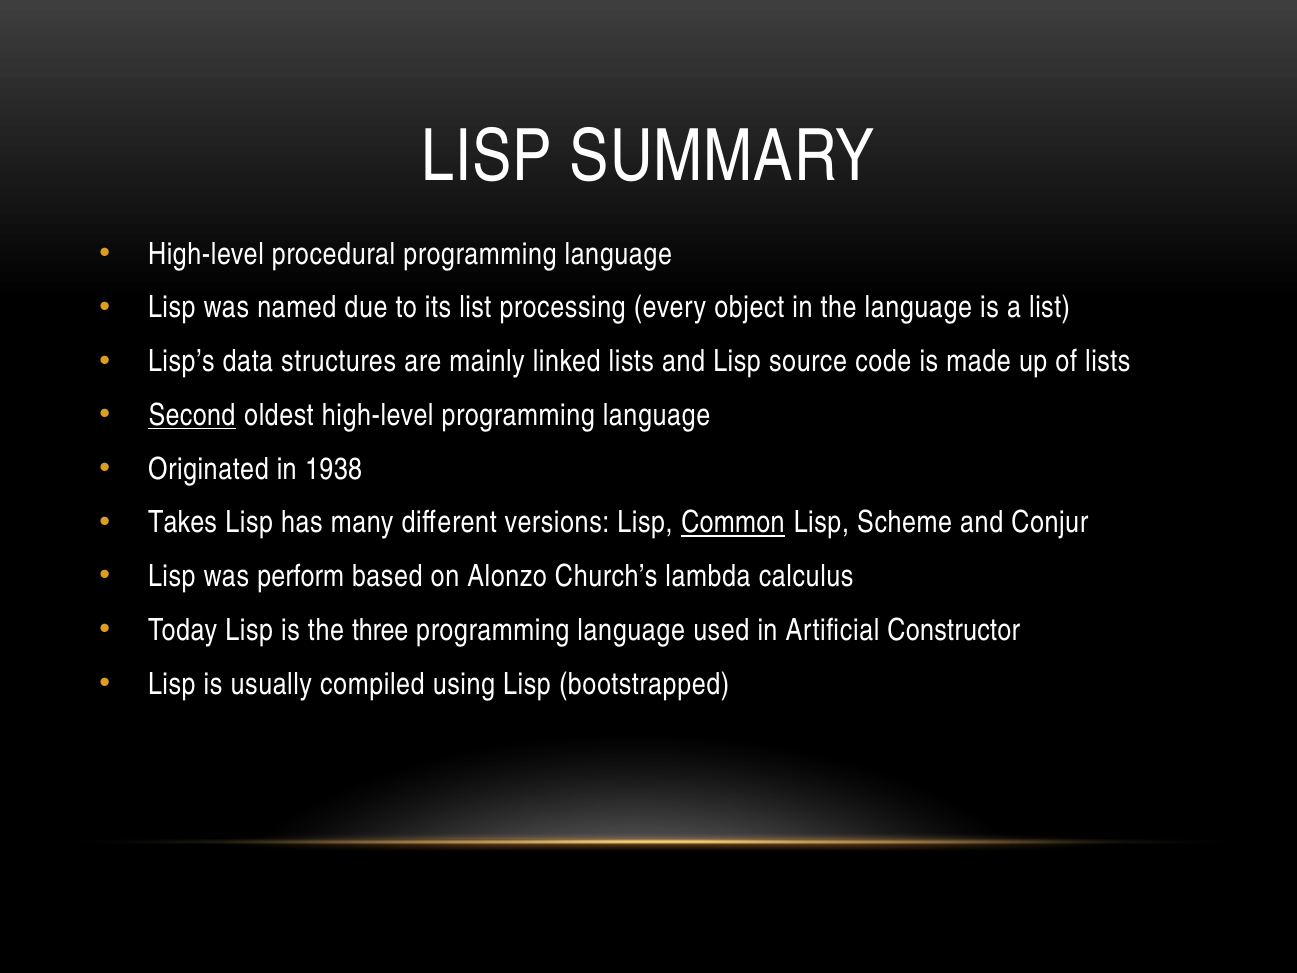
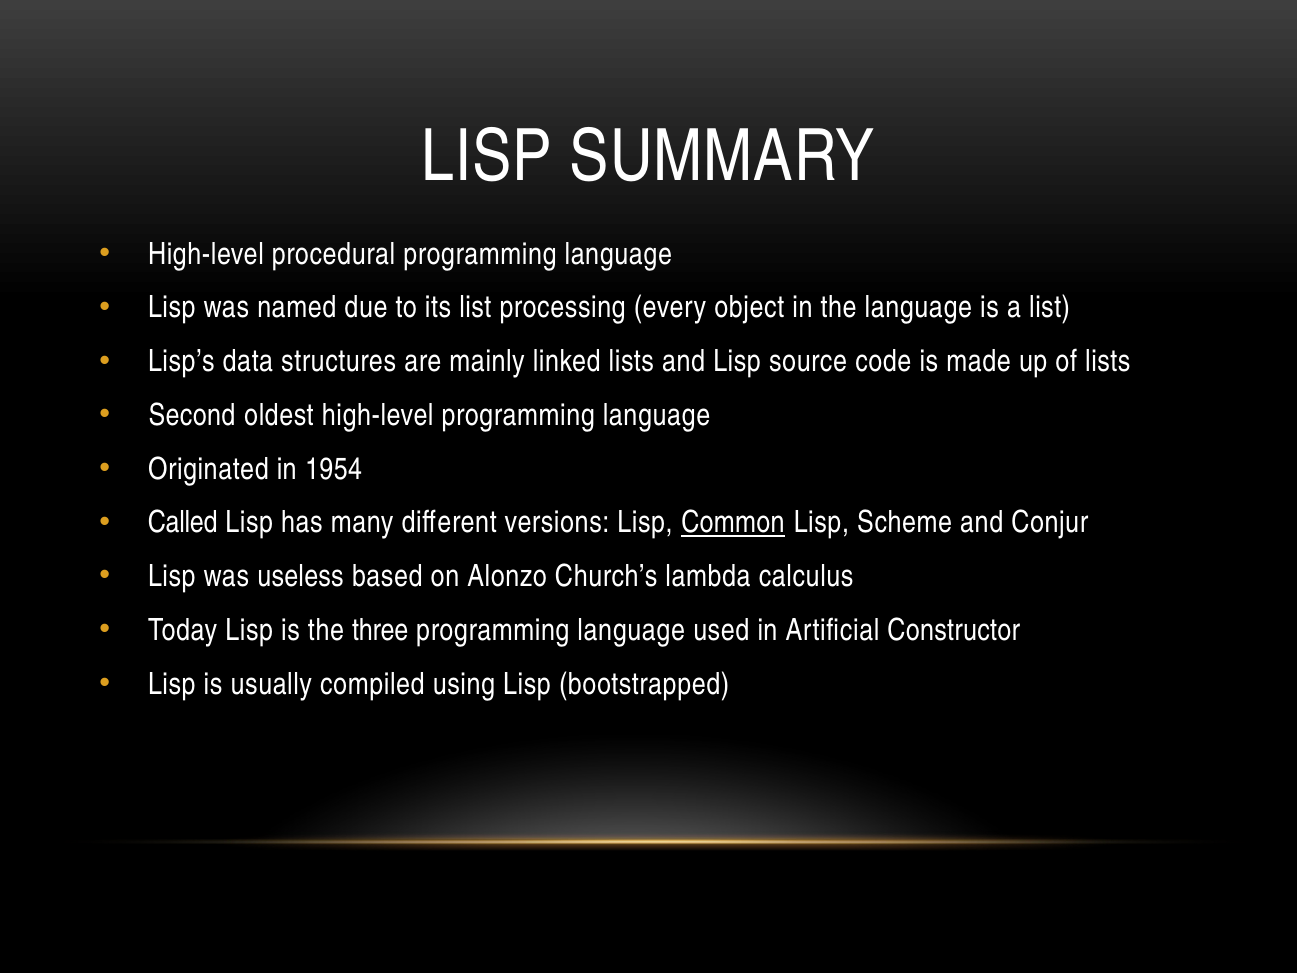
Second underline: present -> none
1938: 1938 -> 1954
Takes: Takes -> Called
perform: perform -> useless
